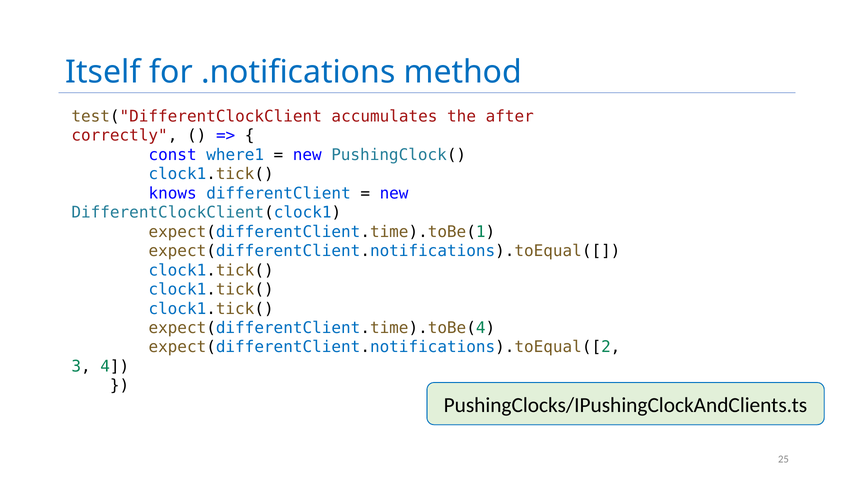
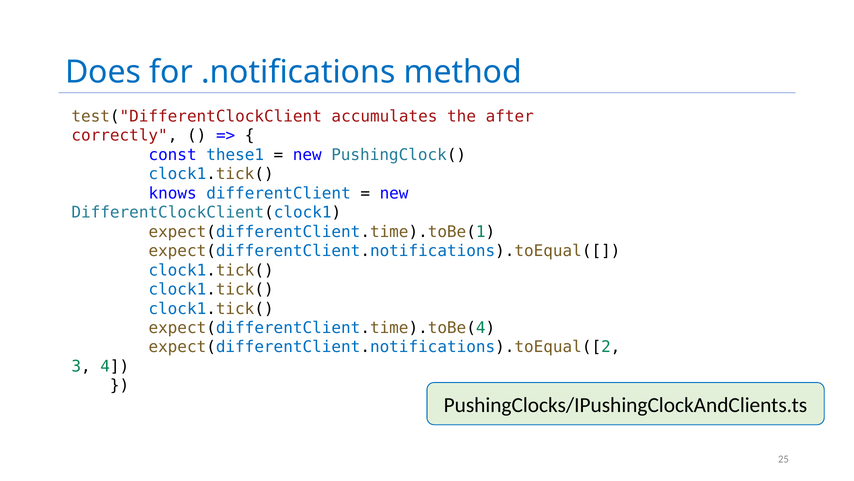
Itself: Itself -> Does
where1: where1 -> these1
